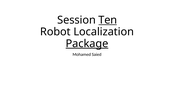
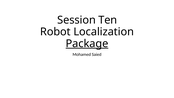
Ten underline: present -> none
